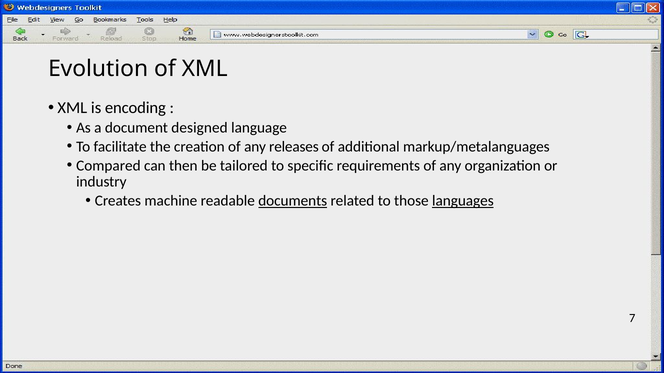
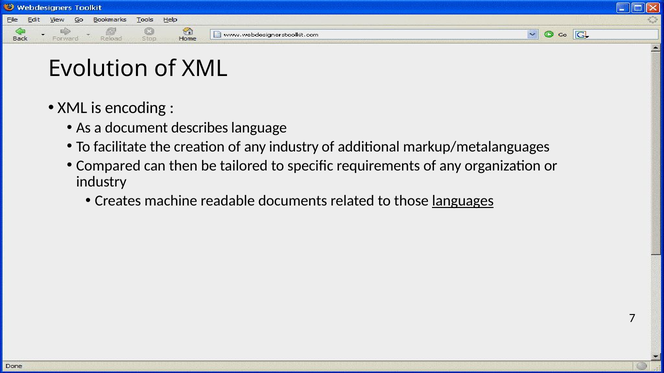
designed: designed -> describes
any releases: releases -> industry
documents underline: present -> none
